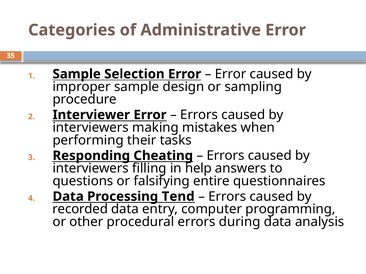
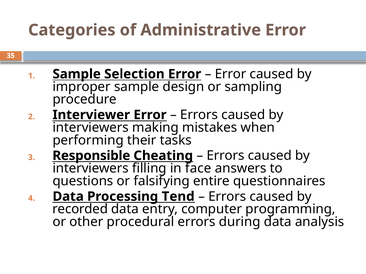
Responding: Responding -> Responsible
help: help -> face
